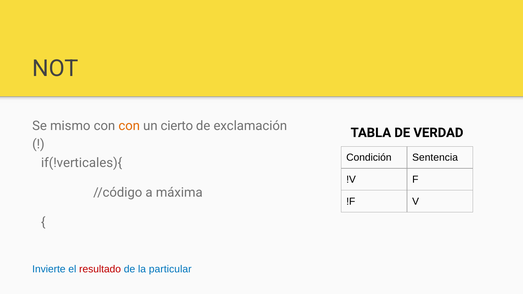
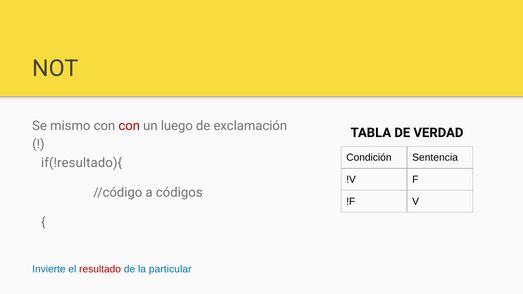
con at (129, 126) colour: orange -> red
cierto: cierto -> luego
if(!verticales){: if(!verticales){ -> if(!resultado){
máxima: máxima -> códigos
